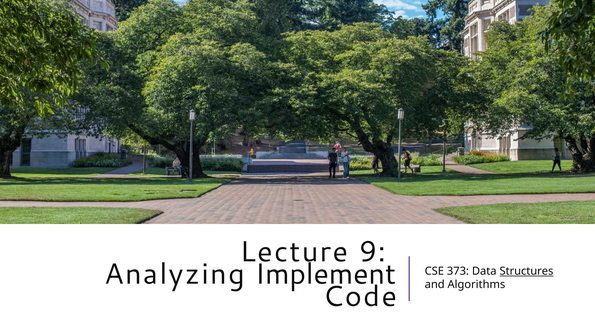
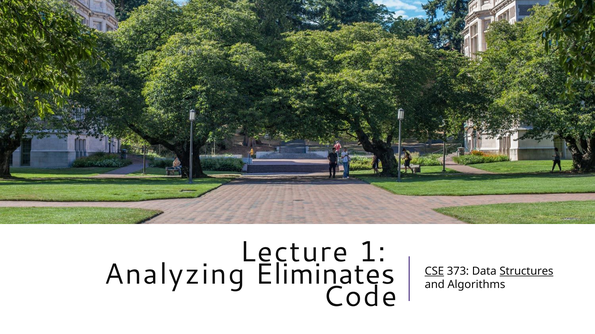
9: 9 -> 1
Implement: Implement -> Eliminates
CSE underline: none -> present
